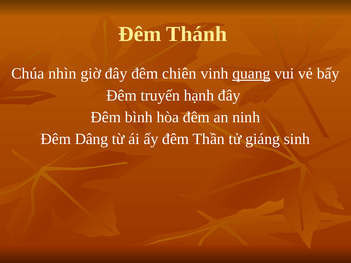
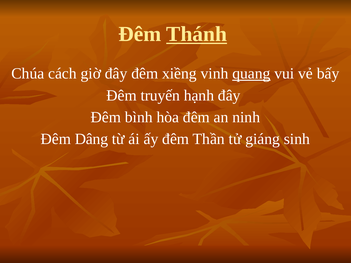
Thánh underline: none -> present
nhìn: nhìn -> cách
chiên: chiên -> xiềng
